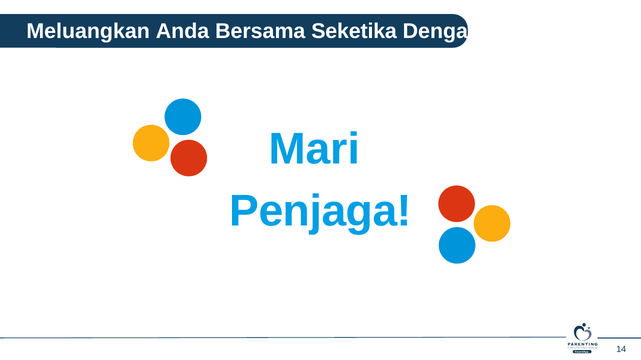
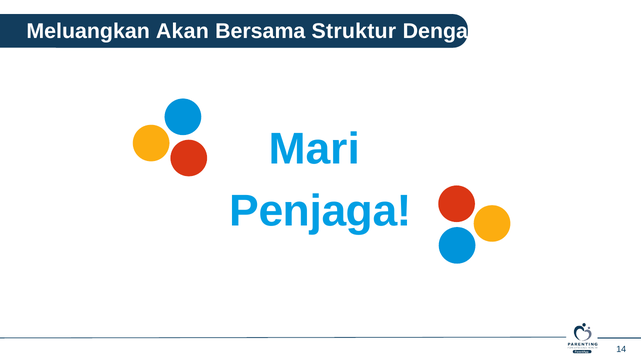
Anda: Anda -> Akan
Seketika: Seketika -> Struktur
